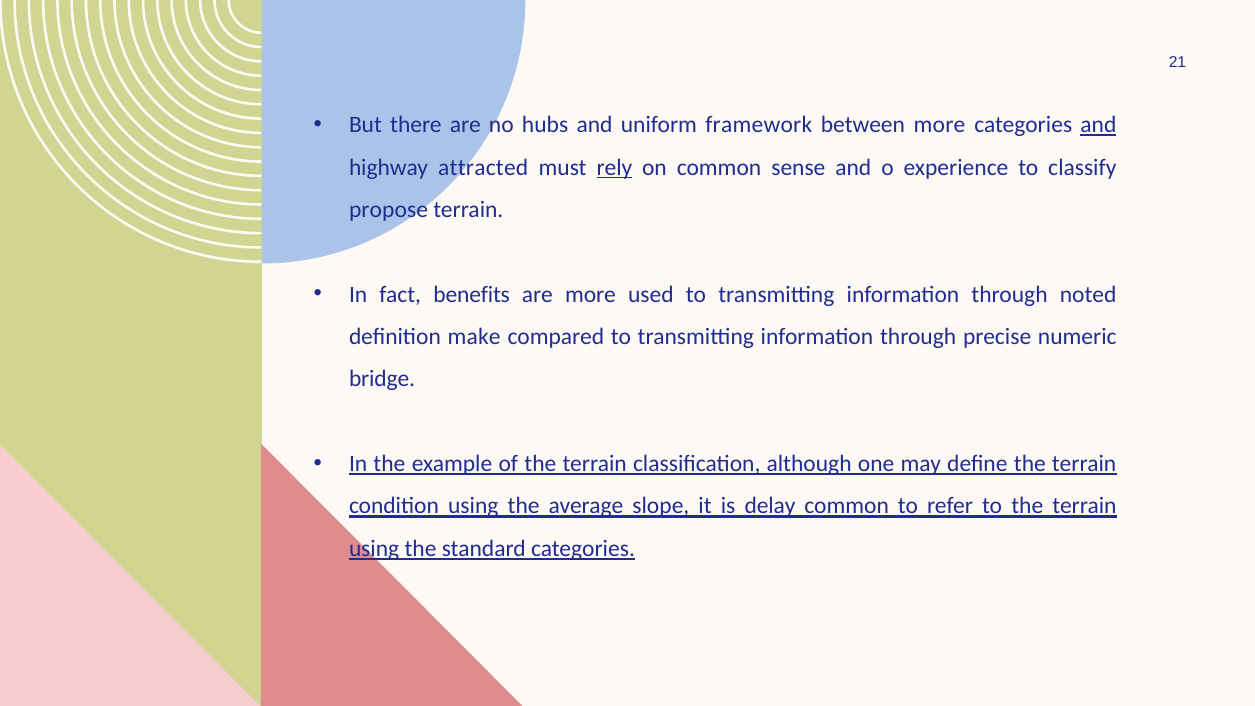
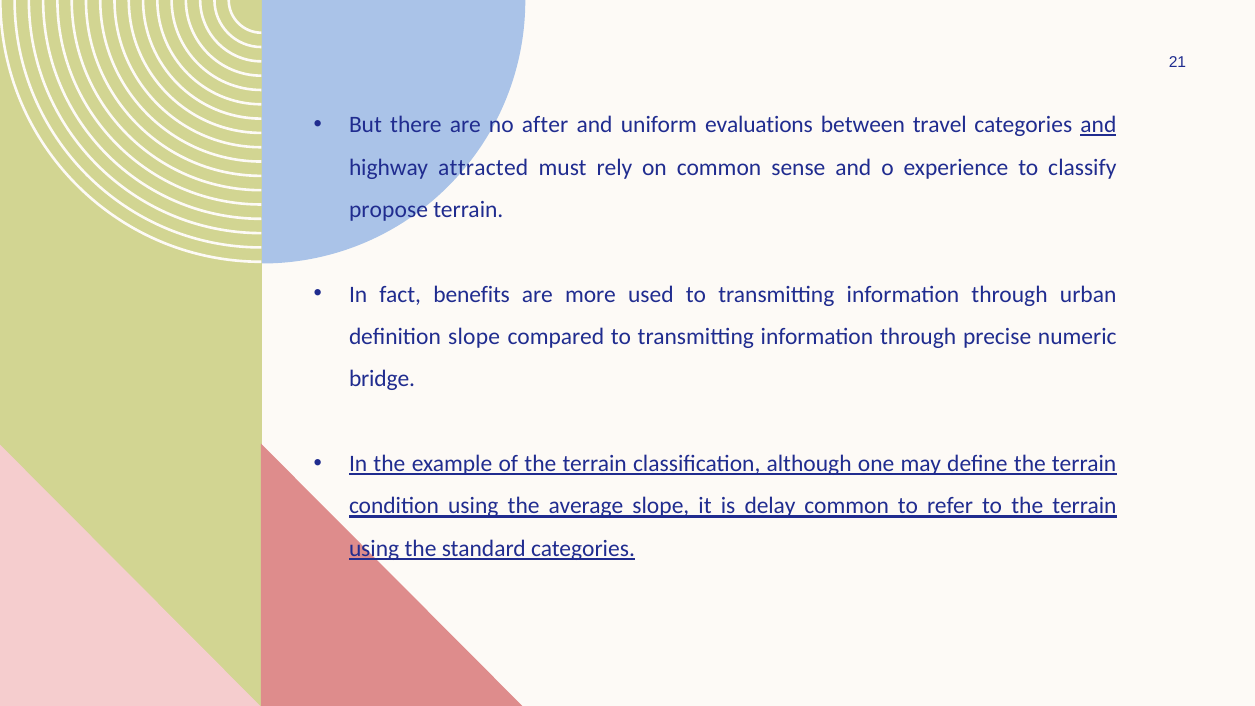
hubs: hubs -> after
framework: framework -> evaluations
between more: more -> travel
rely underline: present -> none
noted: noted -> urban
definition make: make -> slope
